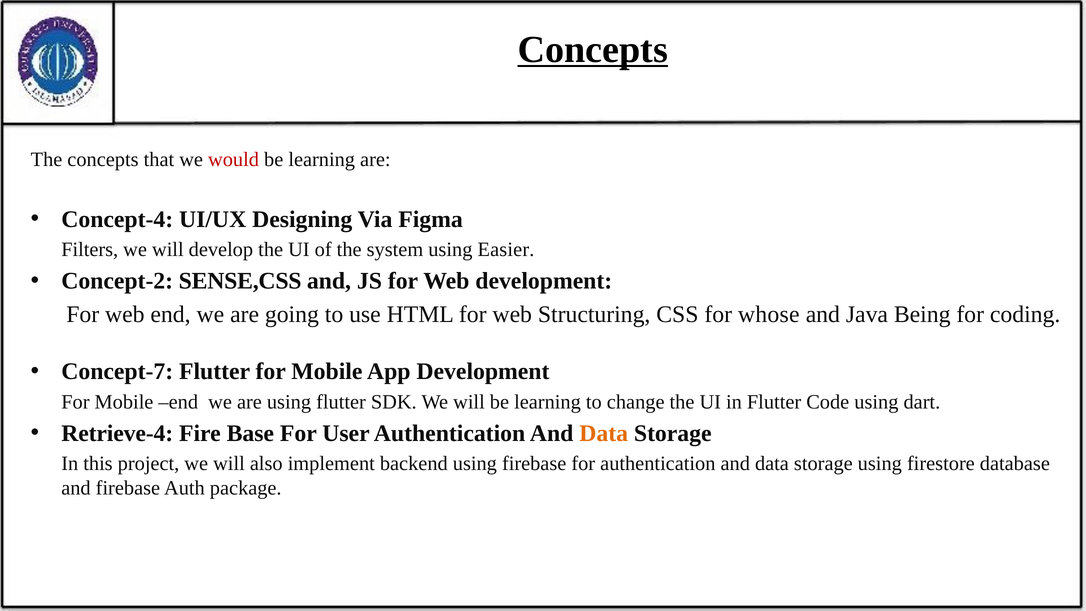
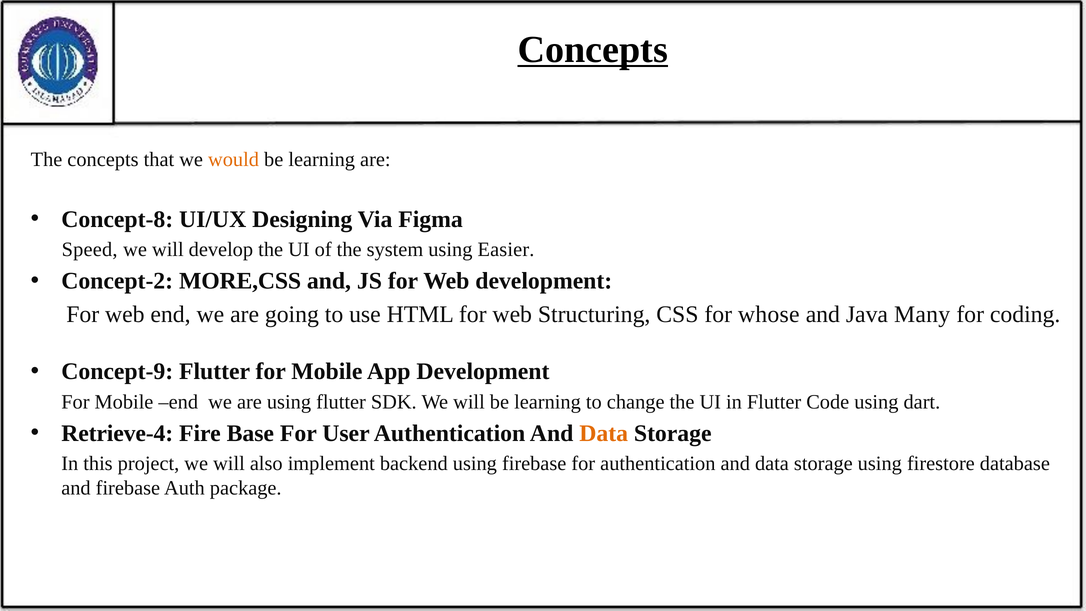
would colour: red -> orange
Concept-4: Concept-4 -> Concept-8
Filters: Filters -> Speed
SENSE,CSS: SENSE,CSS -> MORE,CSS
Being: Being -> Many
Concept-7: Concept-7 -> Concept-9
